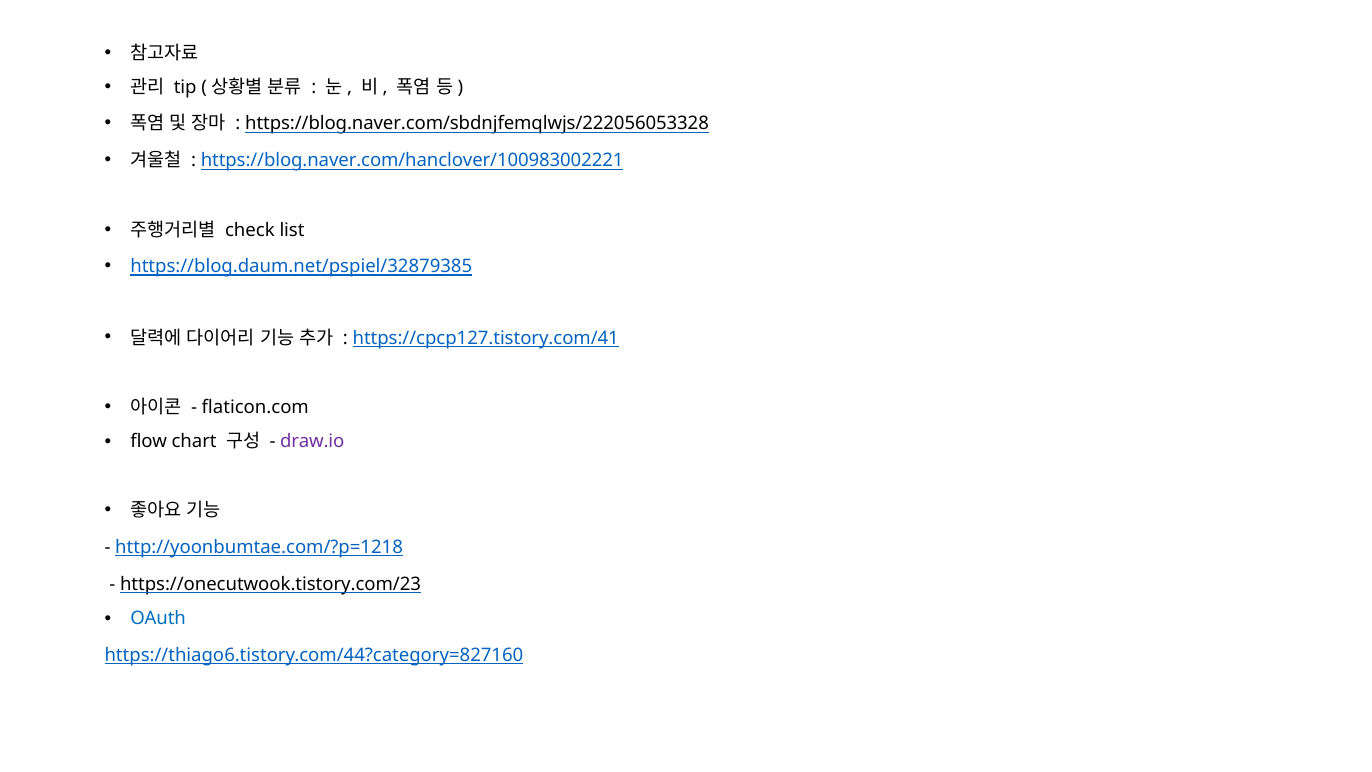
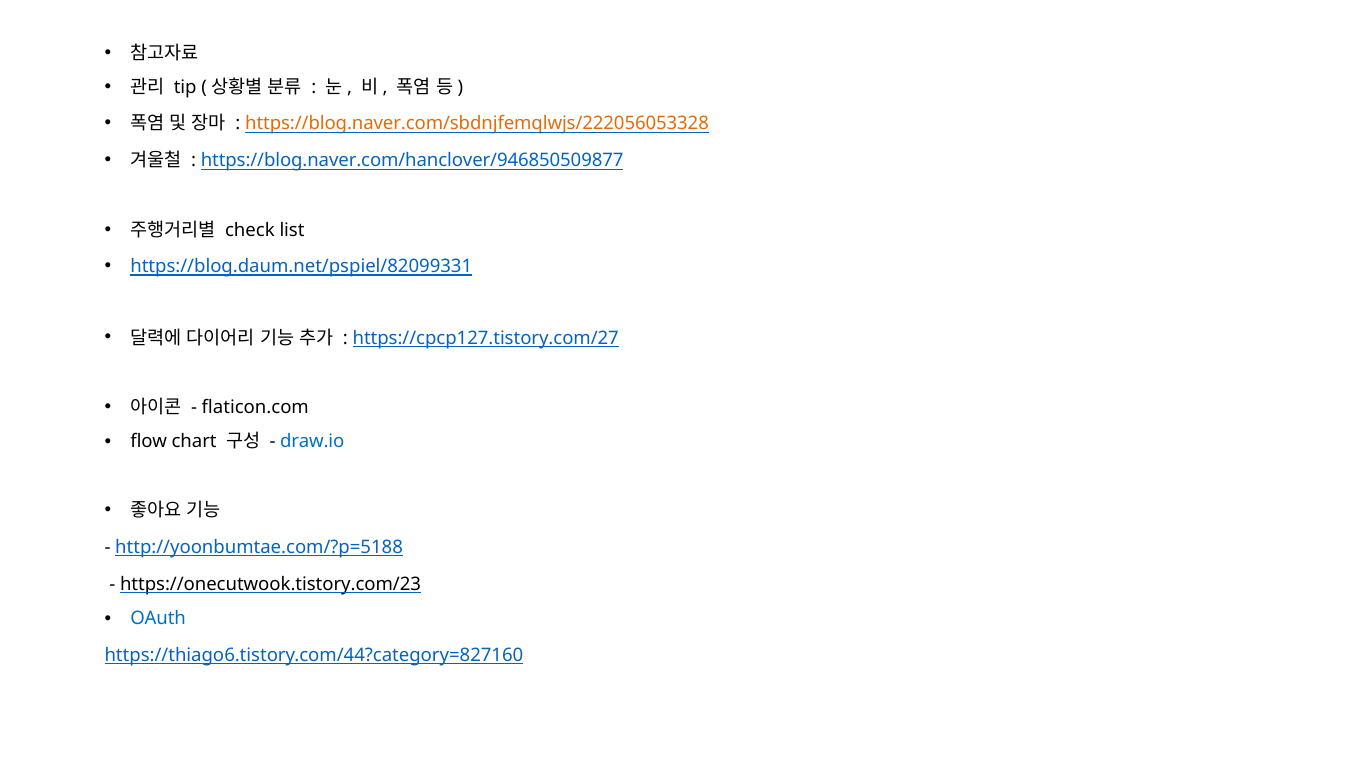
https://blog.naver.com/sbdnjfemqlwjs/222056053328 colour: black -> orange
https://blog.naver.com/hanclover/100983002221: https://blog.naver.com/hanclover/100983002221 -> https://blog.naver.com/hanclover/946850509877
https://blog.daum.net/pspiel/32879385: https://blog.daum.net/pspiel/32879385 -> https://blog.daum.net/pspiel/82099331
https://cpcp127.tistory.com/41: https://cpcp127.tistory.com/41 -> https://cpcp127.tistory.com/27
draw.io colour: purple -> blue
http://yoonbumtae.com/?p=1218: http://yoonbumtae.com/?p=1218 -> http://yoonbumtae.com/?p=5188
